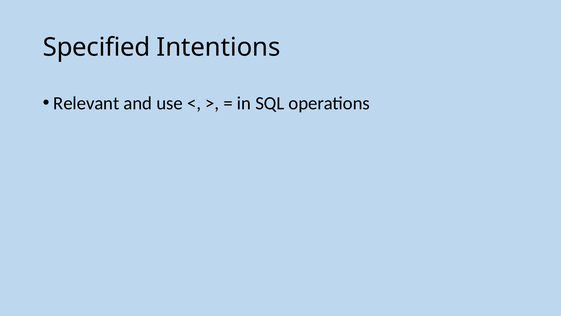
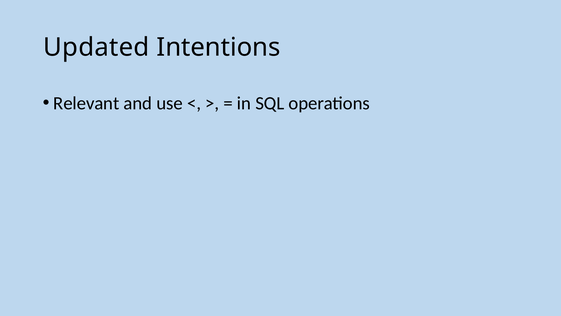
Specified: Specified -> Updated
